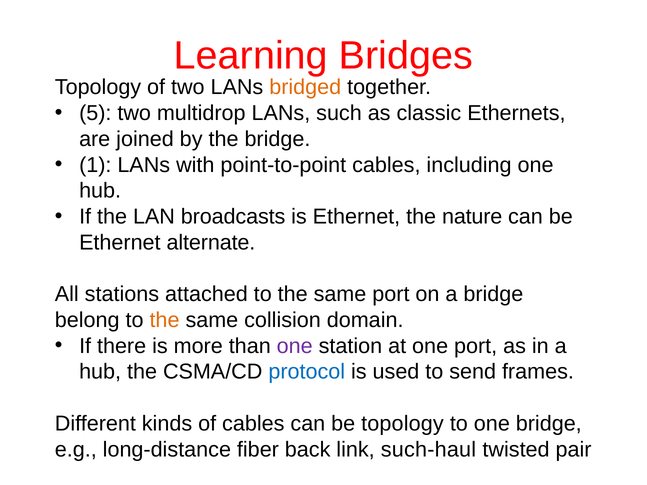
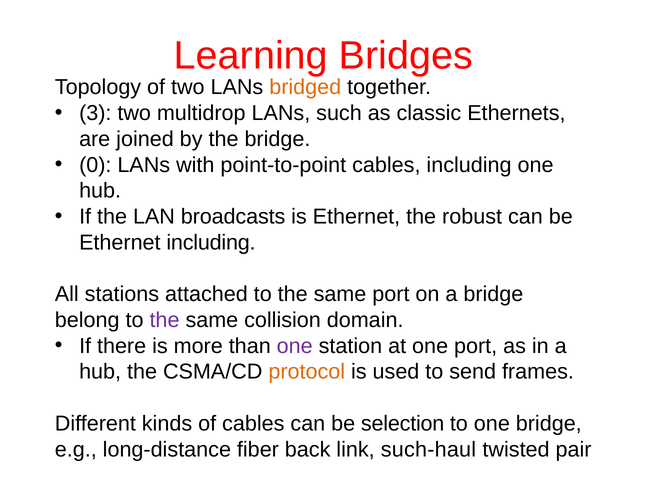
5: 5 -> 3
1: 1 -> 0
nature: nature -> robust
Ethernet alternate: alternate -> including
the at (165, 320) colour: orange -> purple
protocol colour: blue -> orange
be topology: topology -> selection
